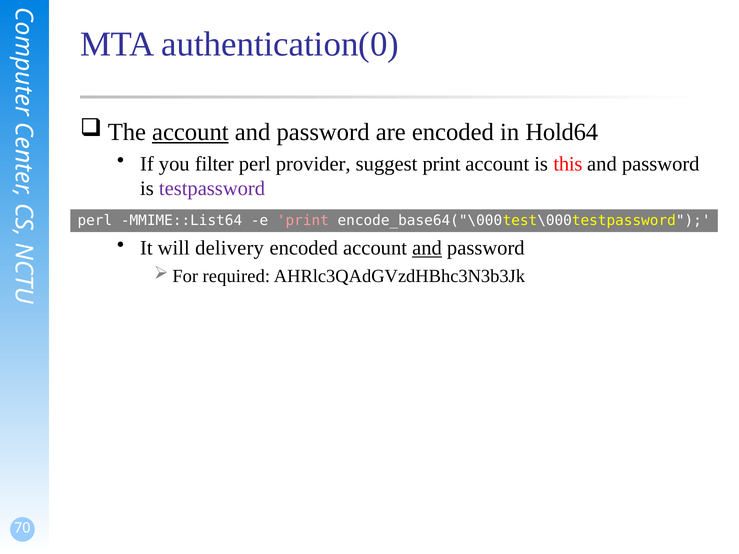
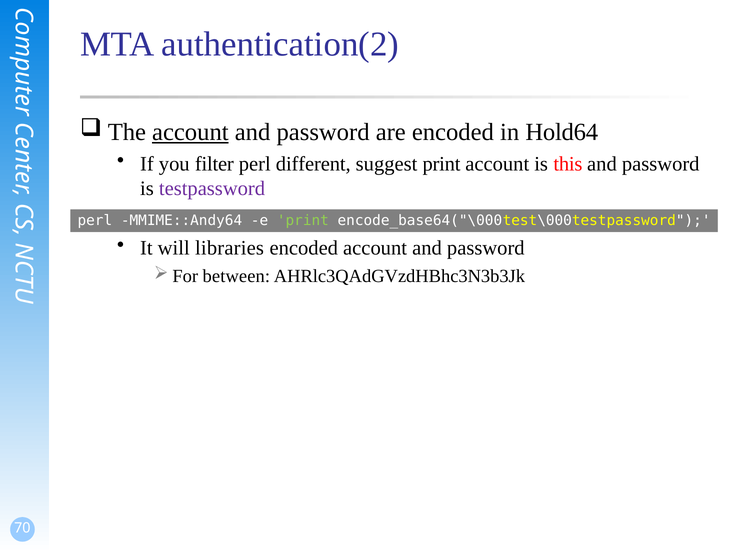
authentication(0: authentication(0 -> authentication(2
provider: provider -> different
MMIME::List64: MMIME::List64 -> MMIME::Andy64
print at (303, 221) colour: pink -> light green
delivery: delivery -> libraries
and at (427, 248) underline: present -> none
required: required -> between
